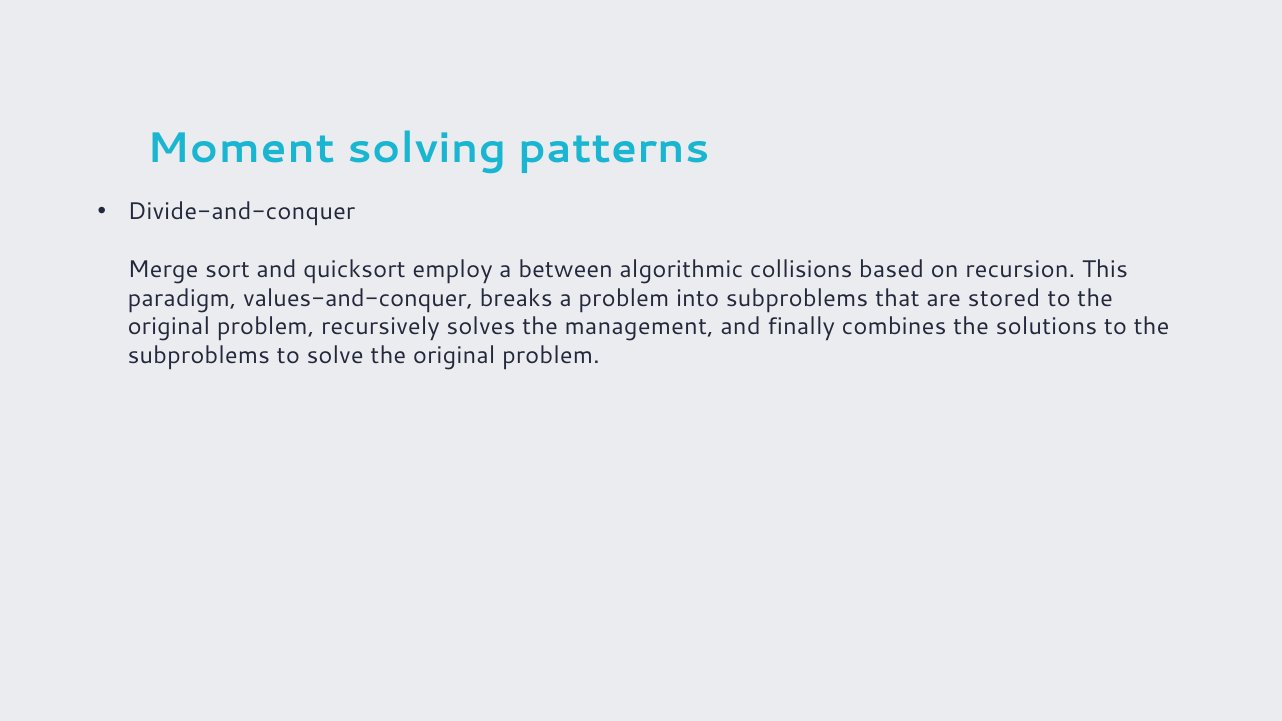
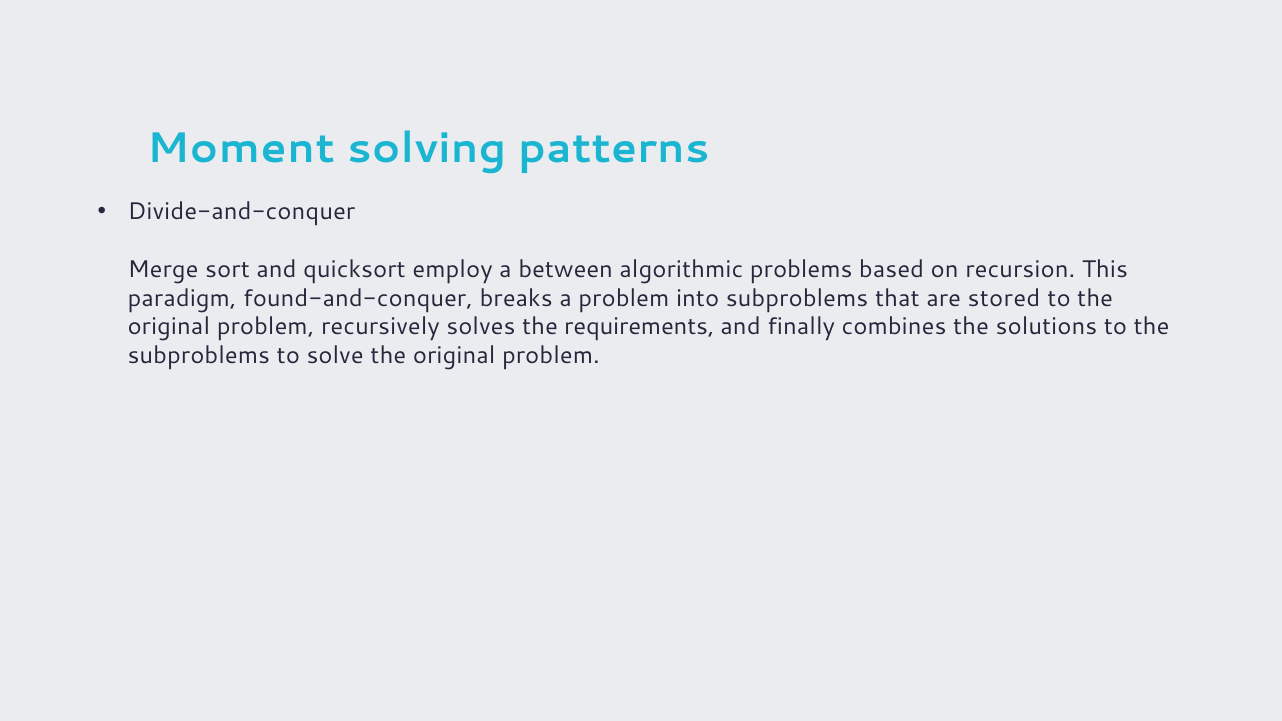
collisions: collisions -> problems
values-and-conquer: values-and-conquer -> found-and-conquer
management: management -> requirements
